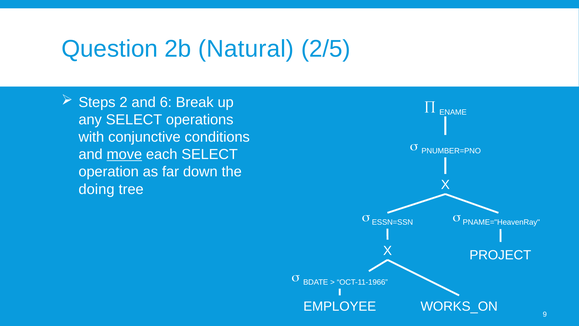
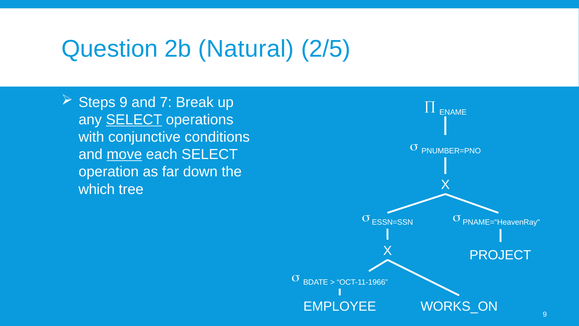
Steps 2: 2 -> 9
6: 6 -> 7
SELECT at (134, 120) underline: none -> present
doing: doing -> which
